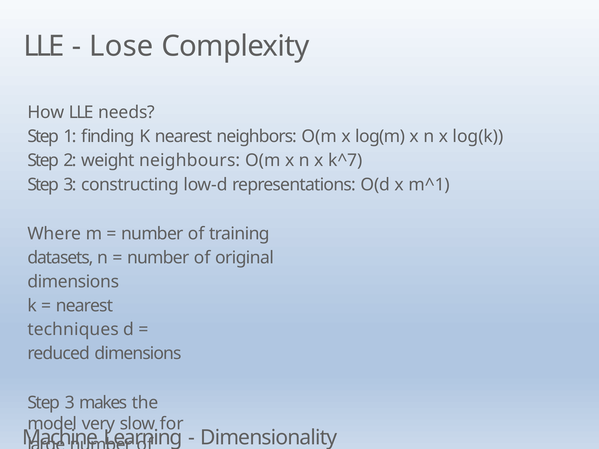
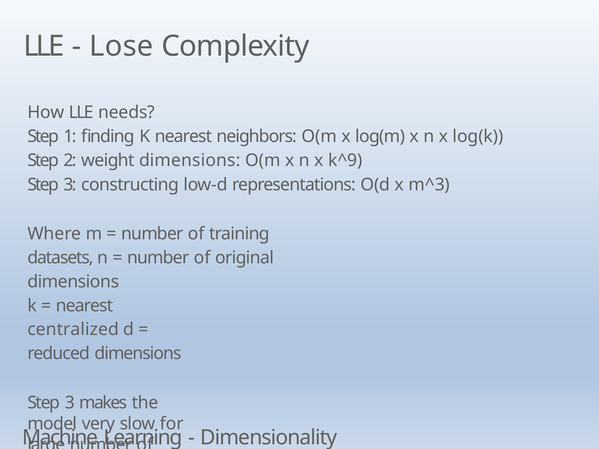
weight neighbours: neighbours -> dimensions
k^7: k^7 -> k^9
m^1: m^1 -> m^3
techniques: techniques -> centralized
